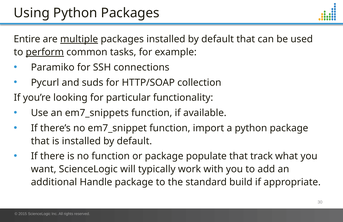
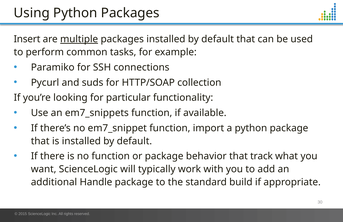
Entire: Entire -> Insert
perform underline: present -> none
populate: populate -> behavior
